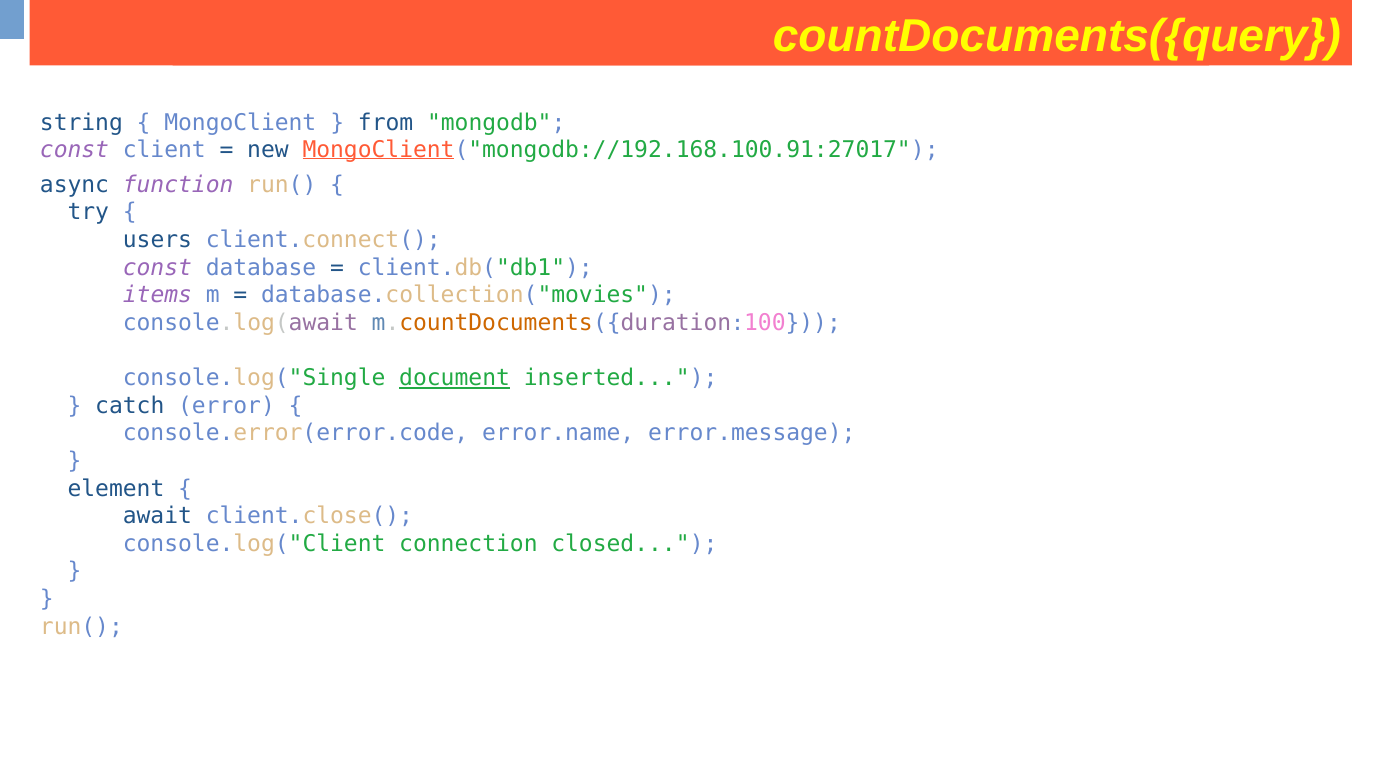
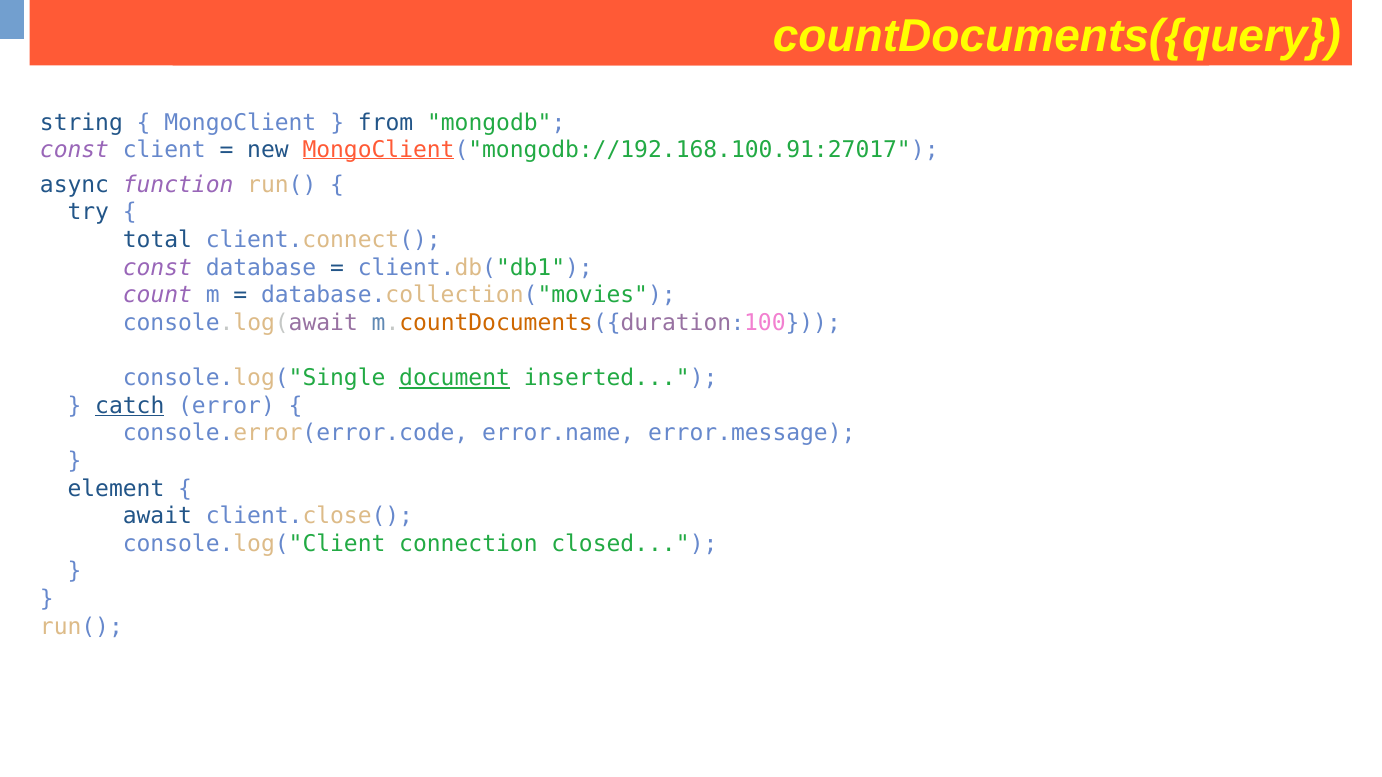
users: users -> total
items: items -> count
catch underline: none -> present
